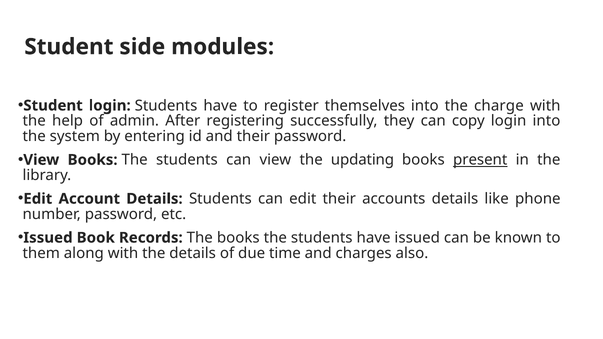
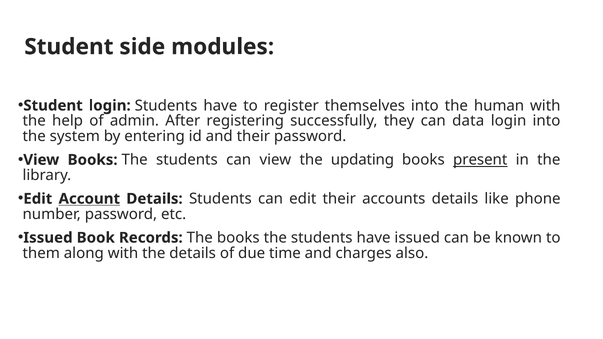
charge: charge -> human
copy: copy -> data
Account underline: none -> present
